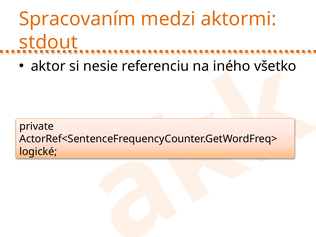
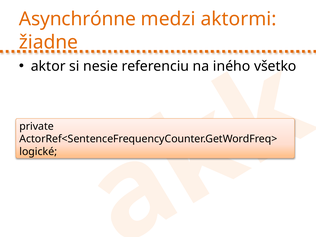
Spracovaním: Spracovaním -> Asynchrónne
stdout: stdout -> žiadne
